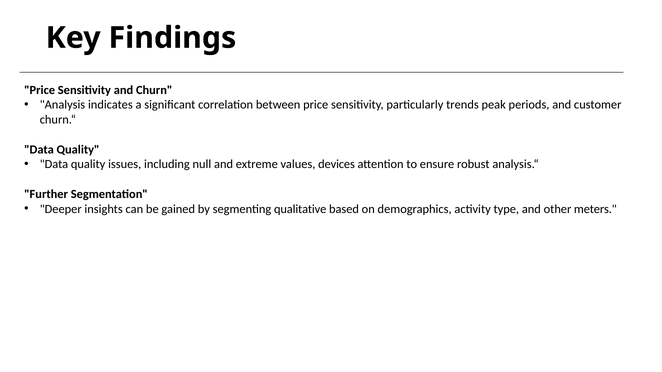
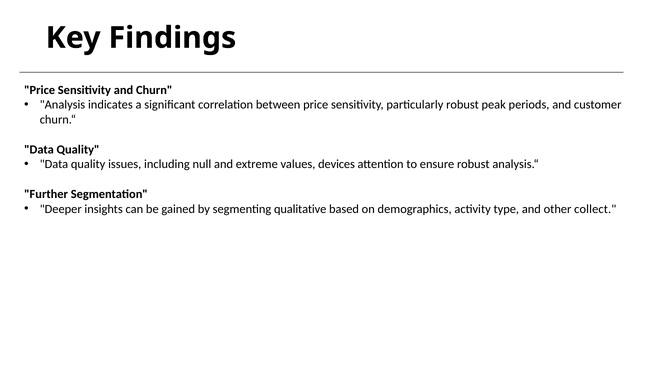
particularly trends: trends -> robust
meters: meters -> collect
